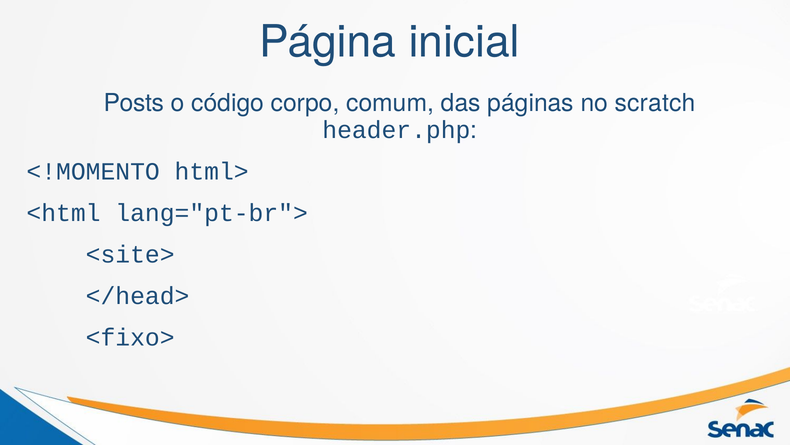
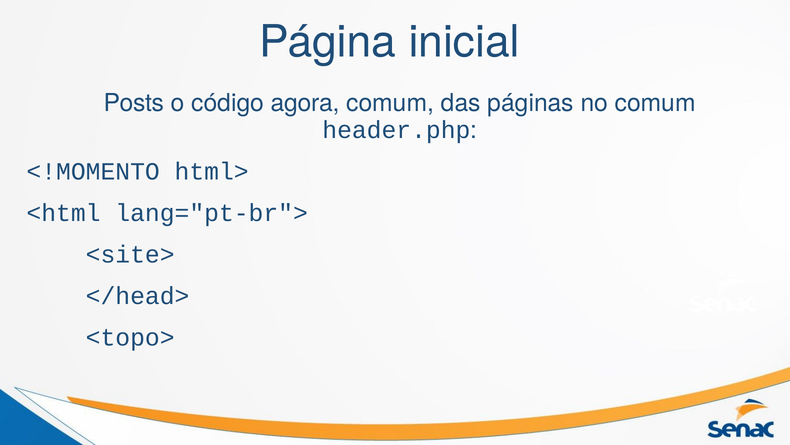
corpo: corpo -> agora
no scratch: scratch -> comum
<fixo>: <fixo> -> <topo>
